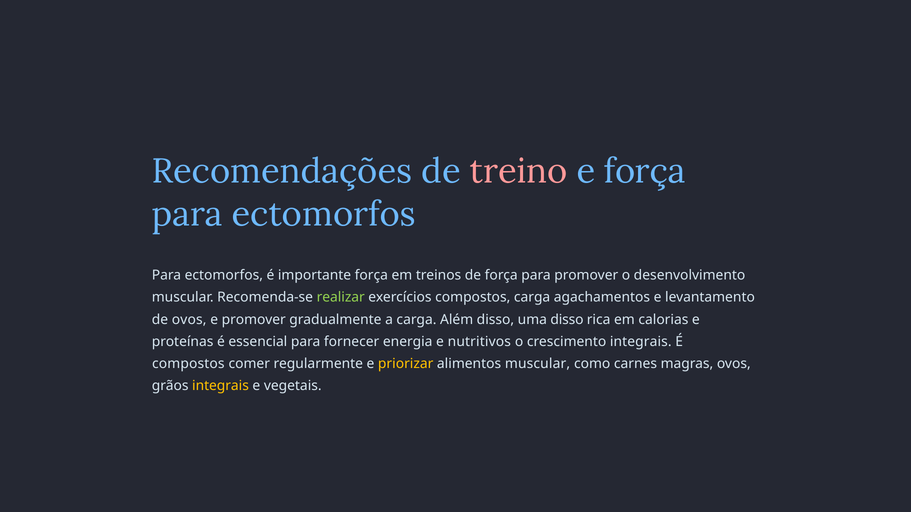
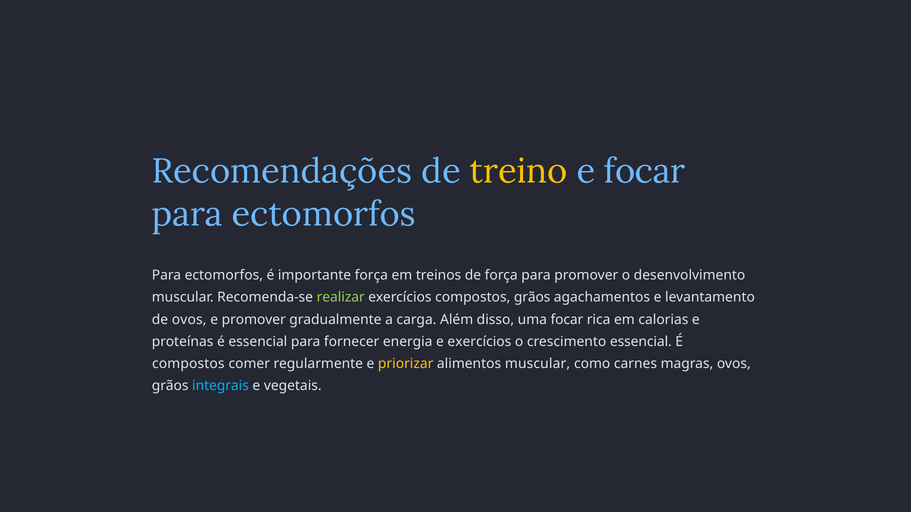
treino colour: pink -> yellow
e força: força -> focar
compostos carga: carga -> grãos
uma disso: disso -> focar
e nutritivos: nutritivos -> exercícios
crescimento integrais: integrais -> essencial
integrais at (220, 386) colour: yellow -> light blue
